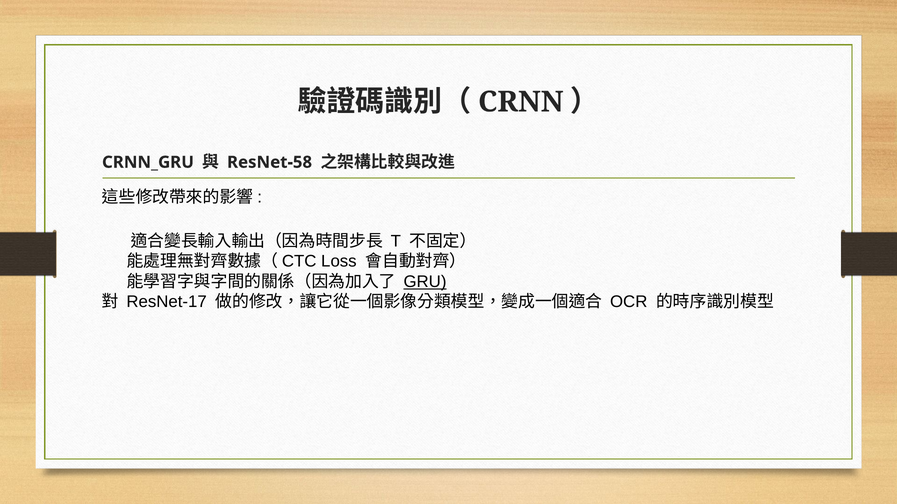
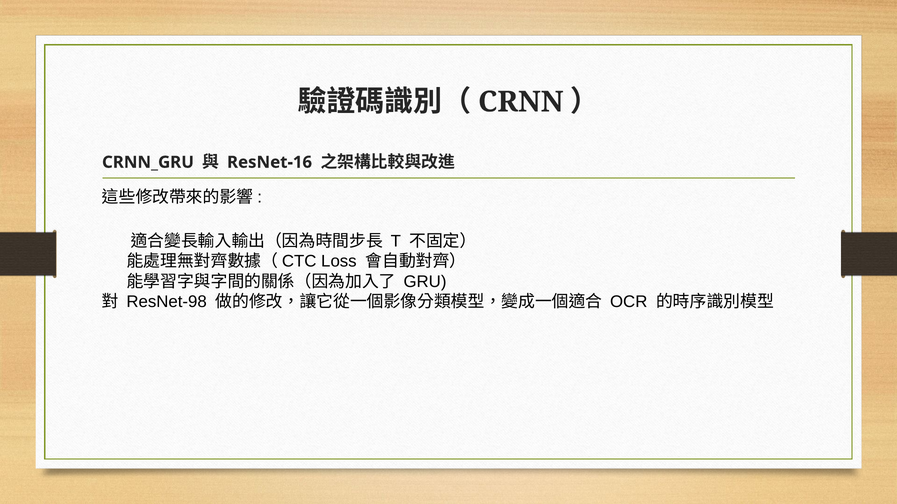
ResNet-58: ResNet-58 -> ResNet-16
GRU underline: present -> none
ResNet-17: ResNet-17 -> ResNet-98
